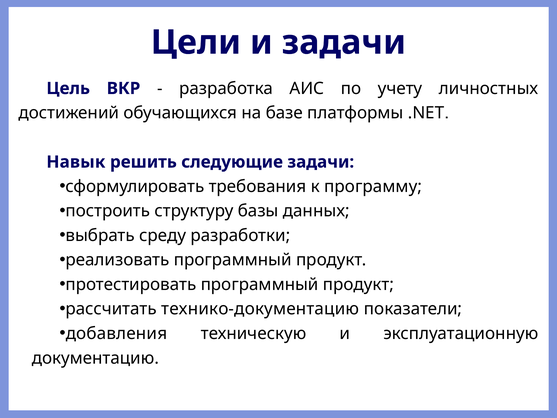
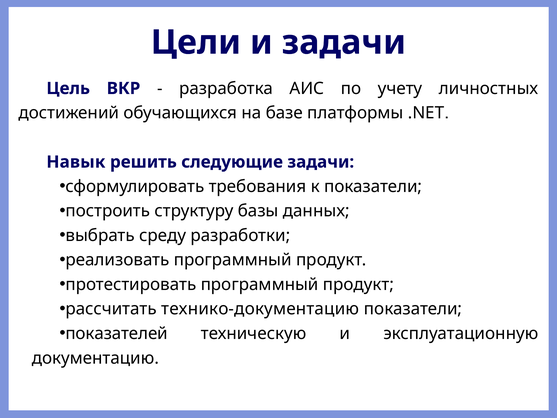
к программу: программу -> показатели
добавления: добавления -> показателей
